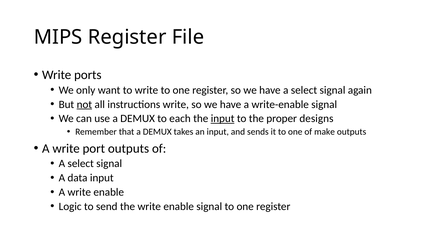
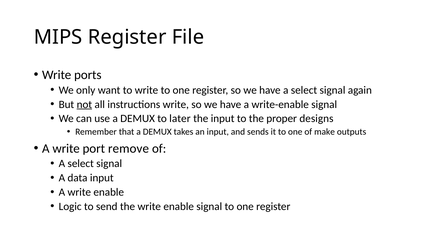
each: each -> later
input at (223, 119) underline: present -> none
port outputs: outputs -> remove
